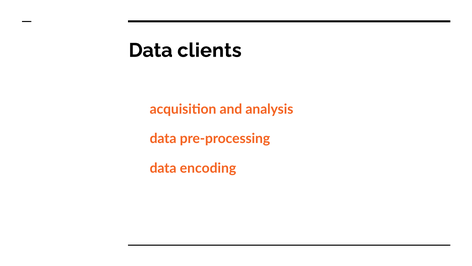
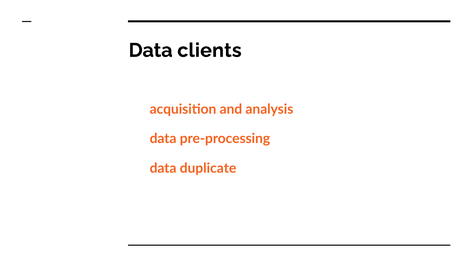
encoding: encoding -> duplicate
